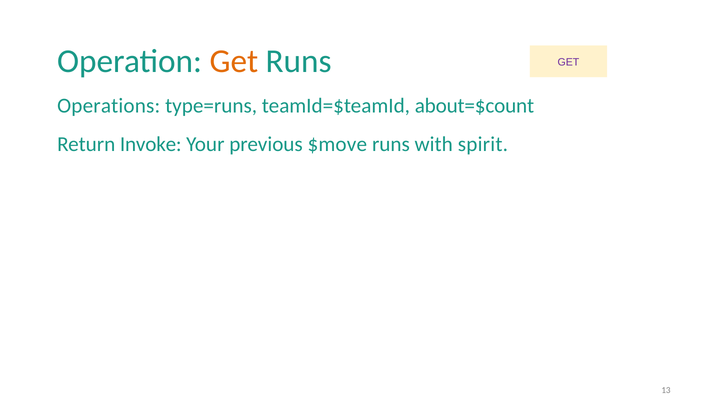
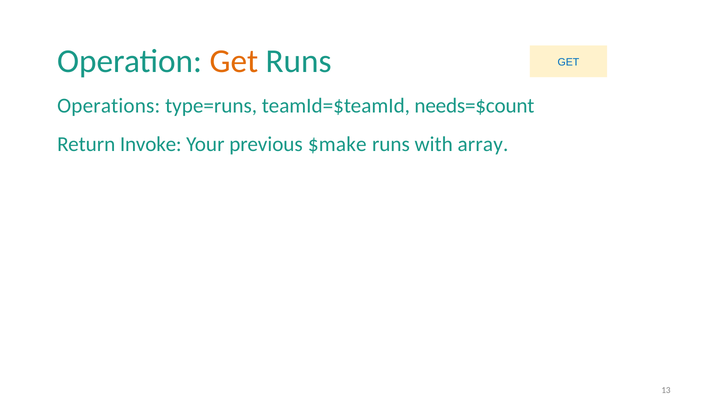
GET at (568, 62) colour: purple -> blue
about=$count: about=$count -> needs=$count
$move: $move -> $make
spirit: spirit -> array
